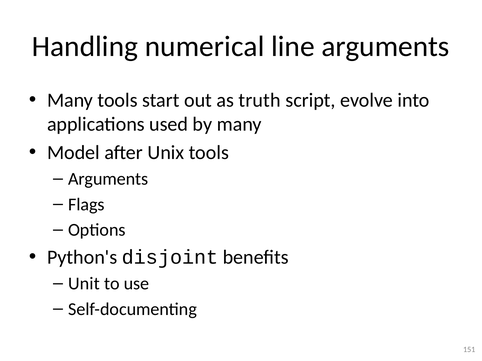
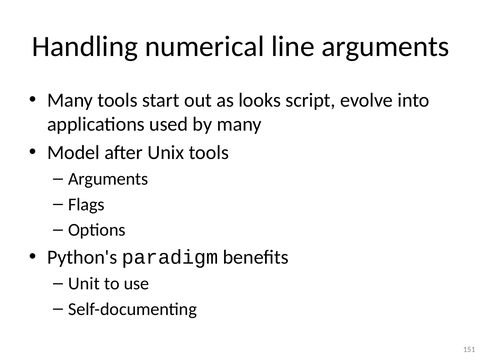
truth: truth -> looks
disjoint: disjoint -> paradigm
